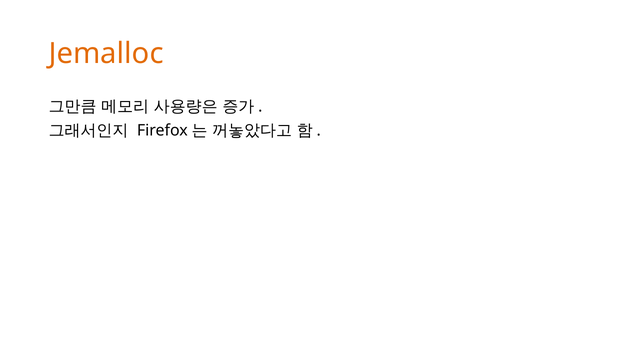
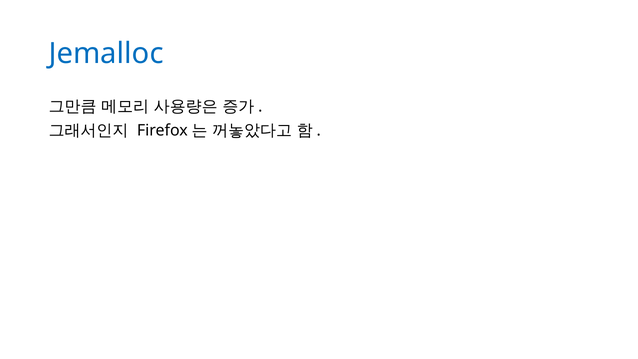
Jemalloc colour: orange -> blue
